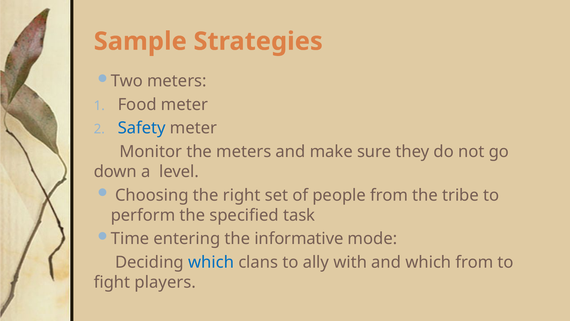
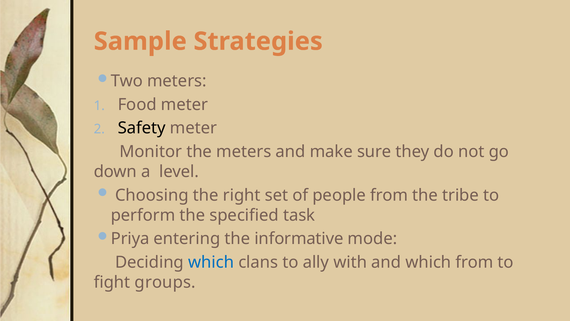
Safety colour: blue -> black
Time: Time -> Priya
players: players -> groups
